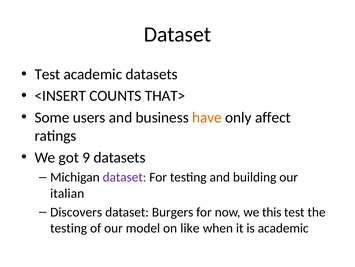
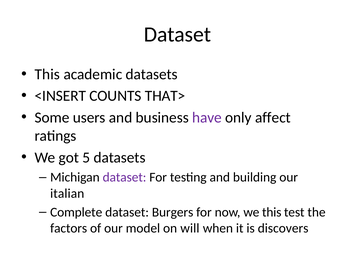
Test at (47, 74): Test -> This
have colour: orange -> purple
9: 9 -> 5
Discovers: Discovers -> Complete
testing at (69, 228): testing -> factors
like: like -> will
is academic: academic -> discovers
